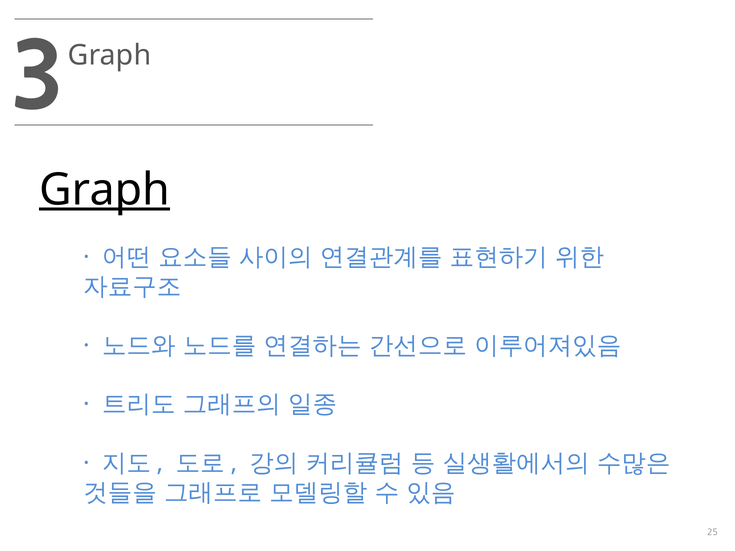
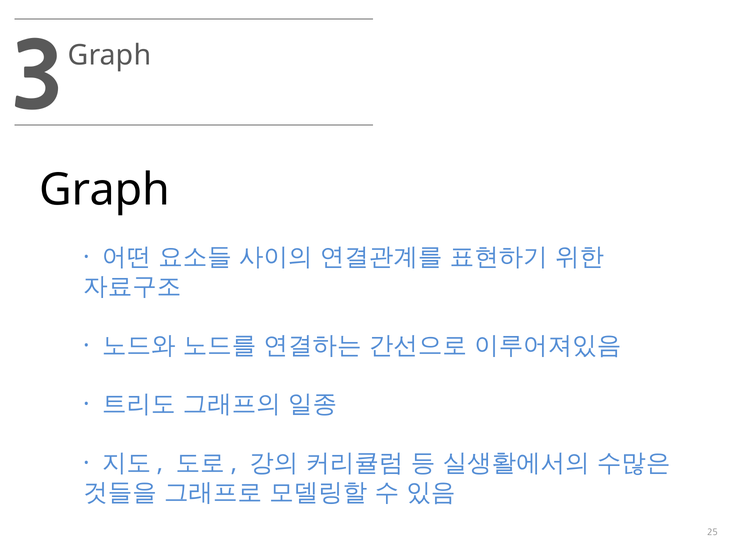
Graph at (105, 190) underline: present -> none
